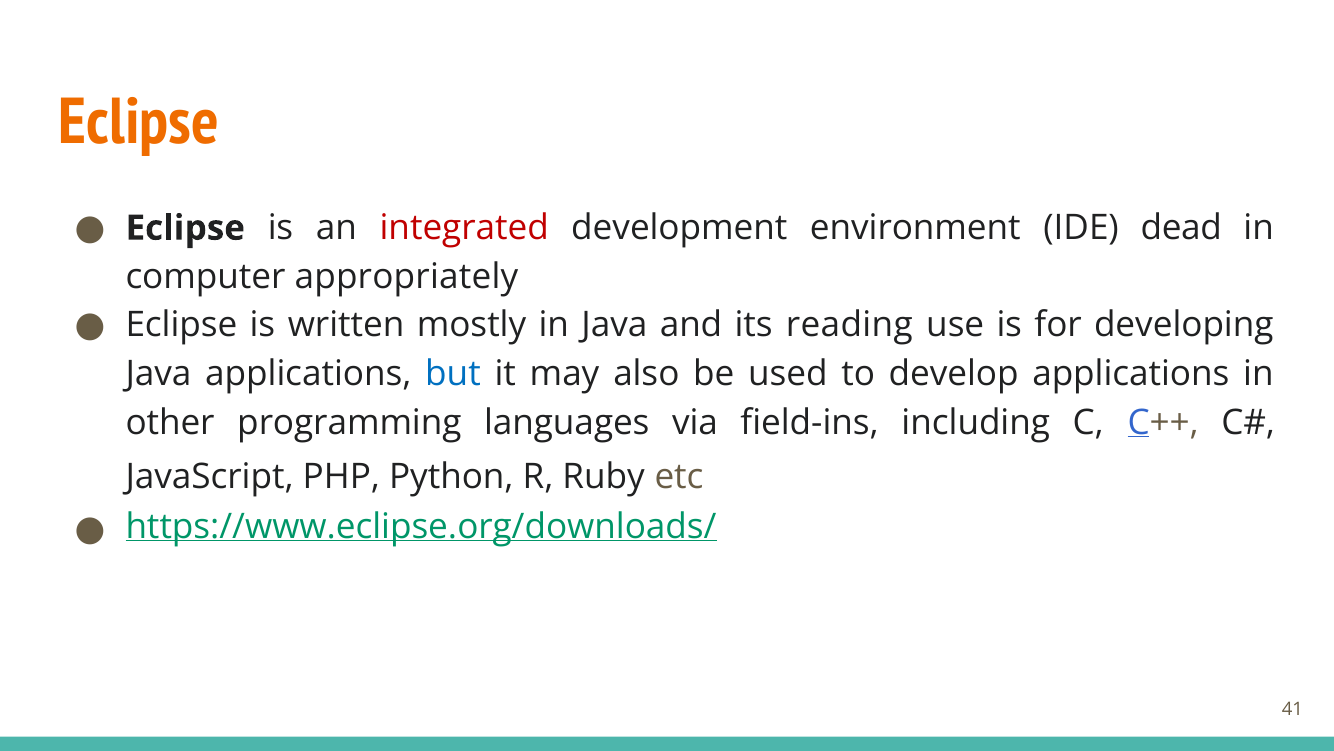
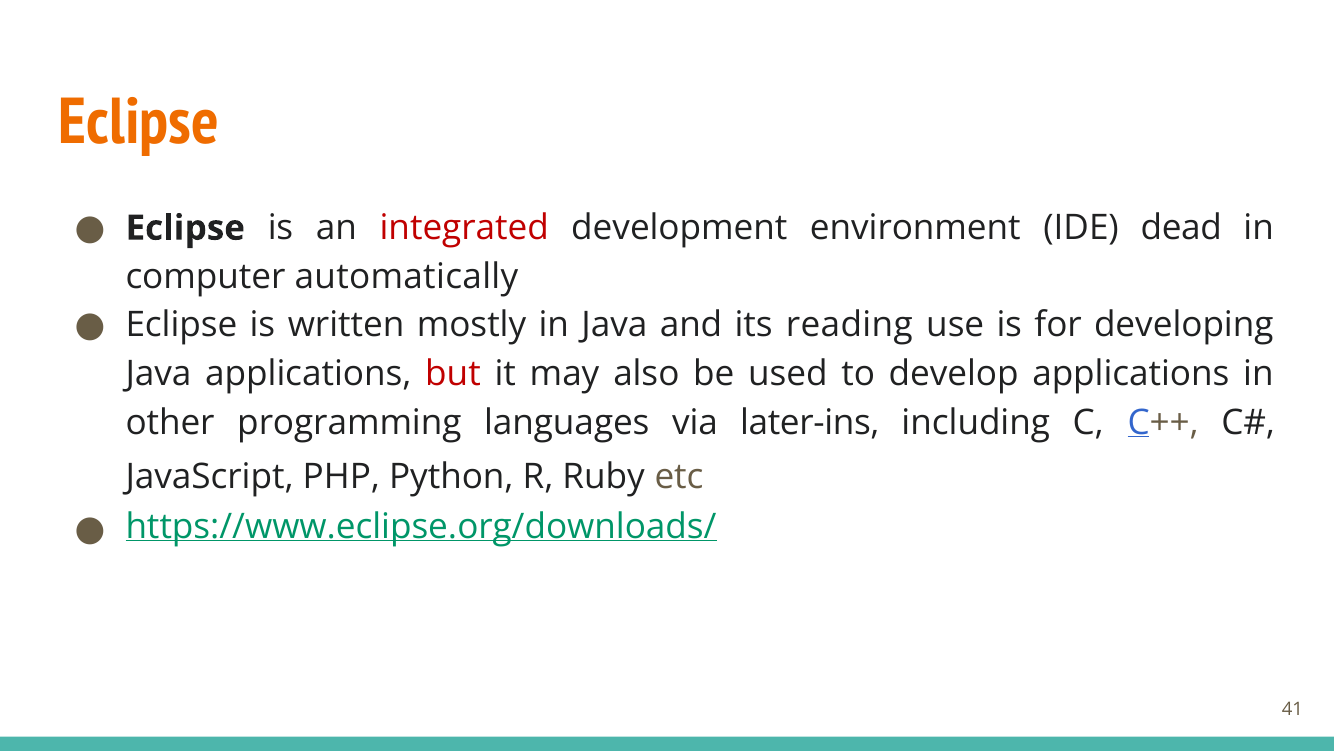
appropriately: appropriately -> automatically
but colour: blue -> red
field-ins: field-ins -> later-ins
